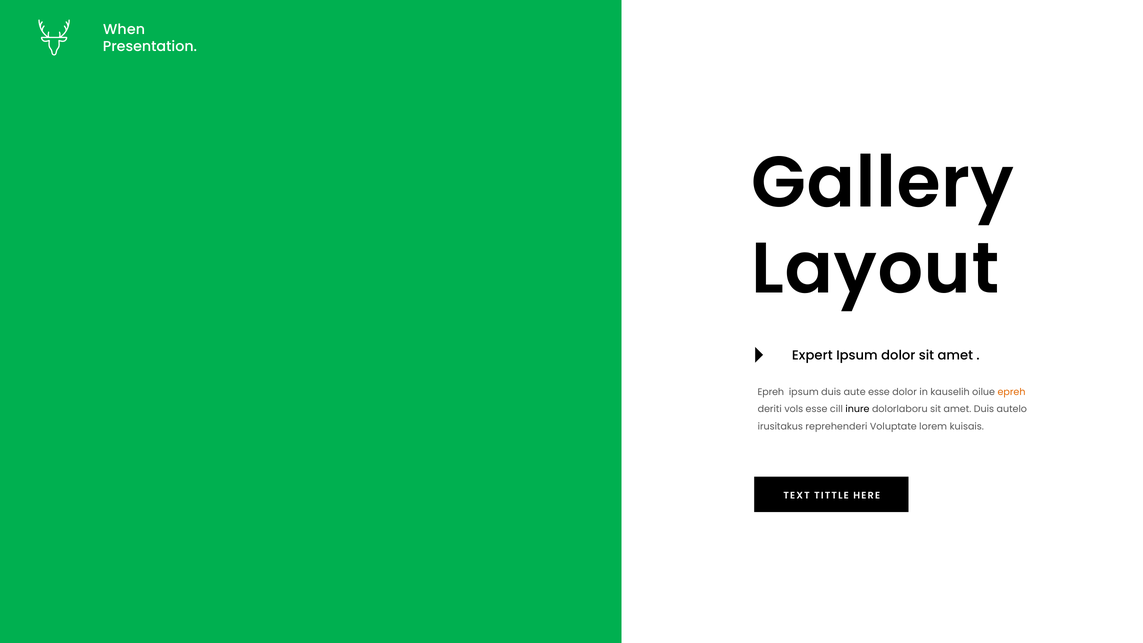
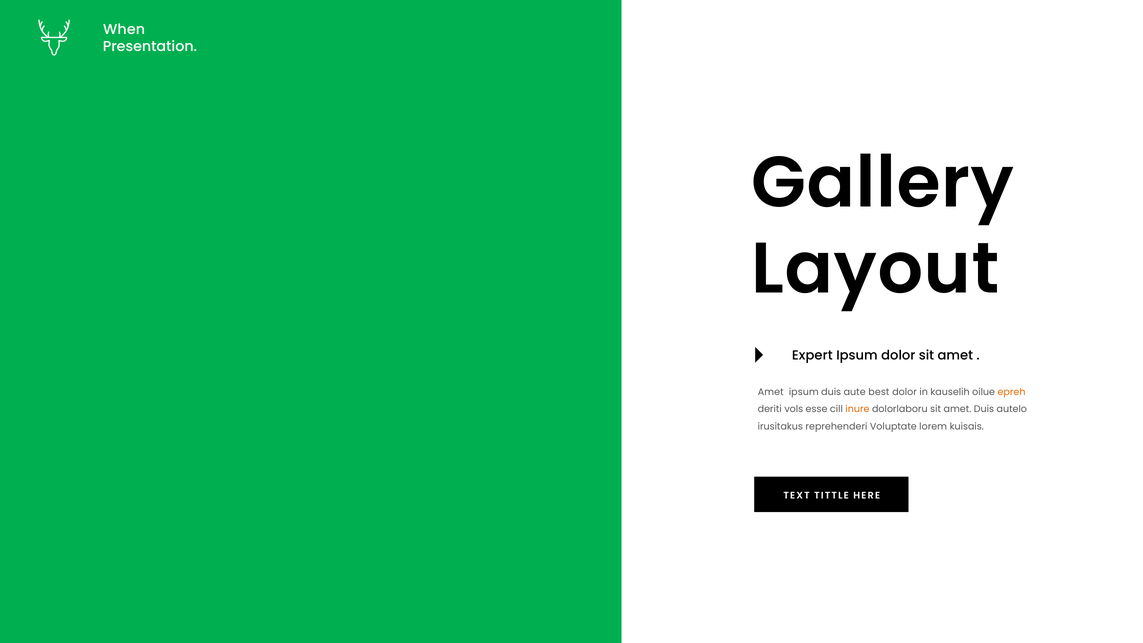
Epreh at (771, 392): Epreh -> Amet
aute esse: esse -> best
inure colour: black -> orange
